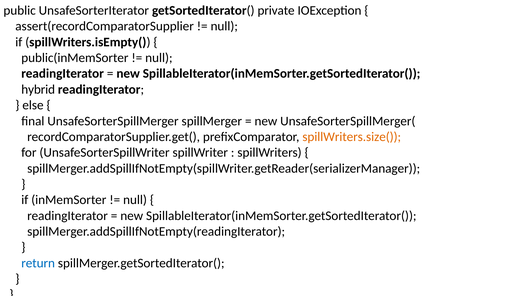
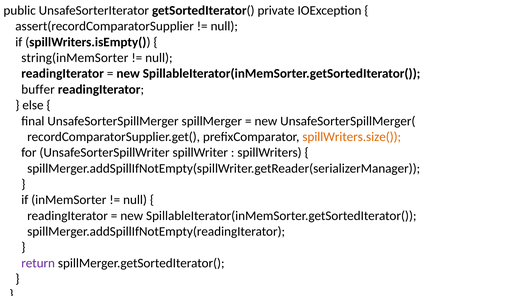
public(inMemSorter: public(inMemSorter -> string(inMemSorter
hybrid: hybrid -> buffer
return colour: blue -> purple
